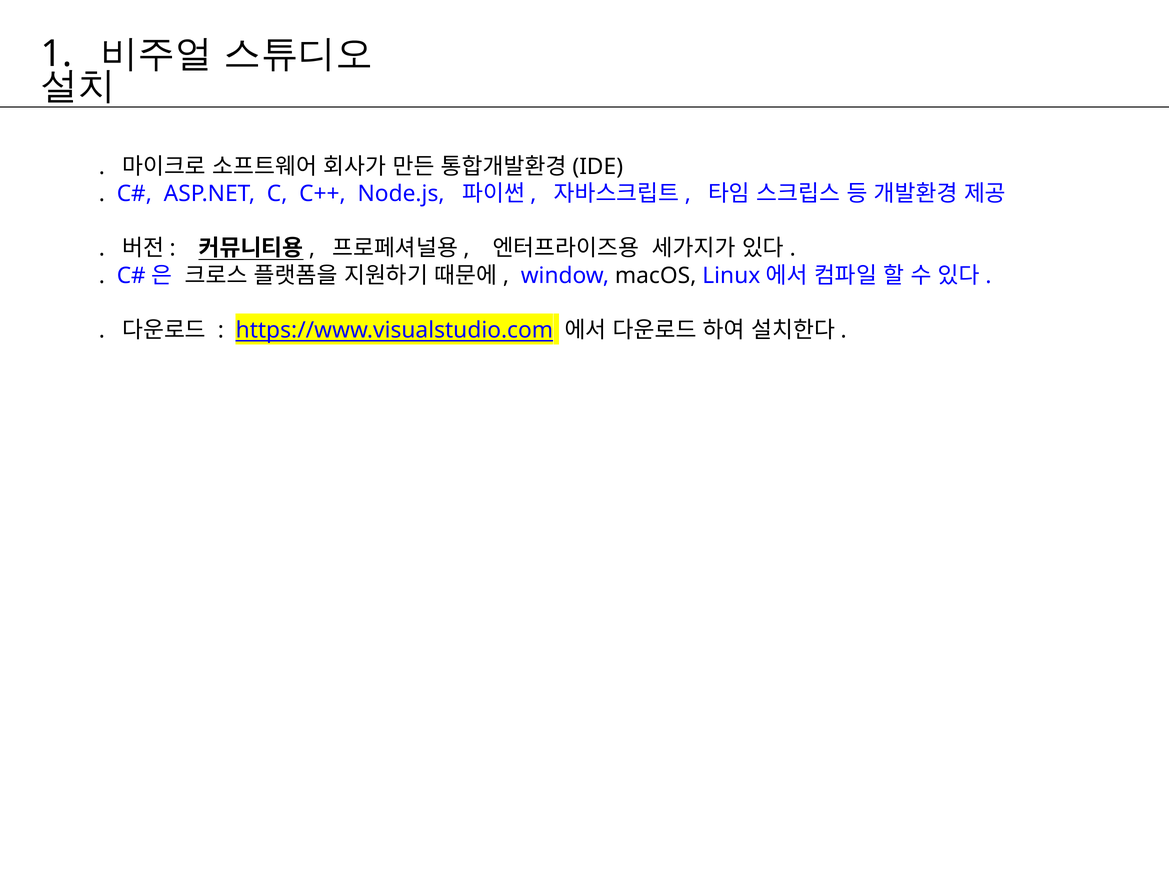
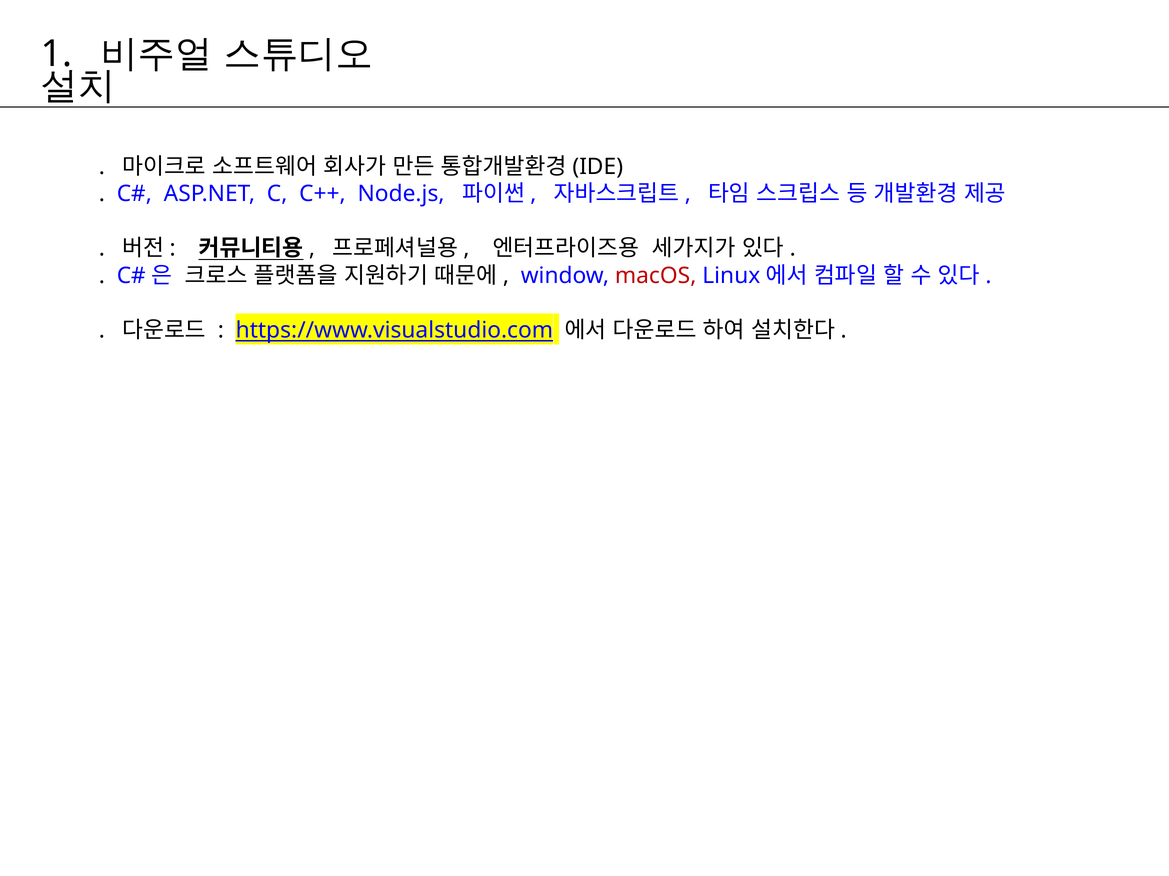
macOS colour: black -> red
